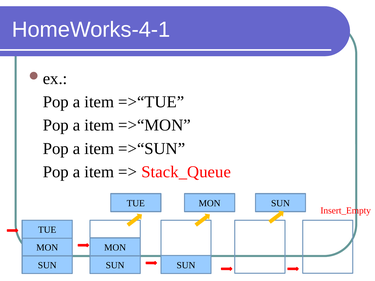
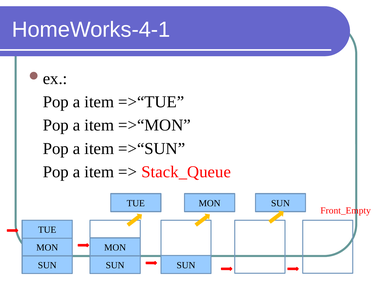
Insert_Empty: Insert_Empty -> Front_Empty
